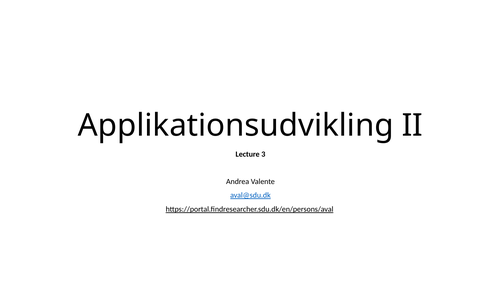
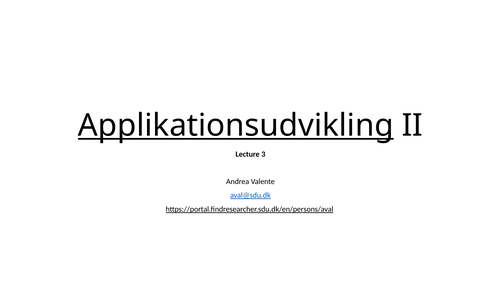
Applikationsudvikling underline: none -> present
